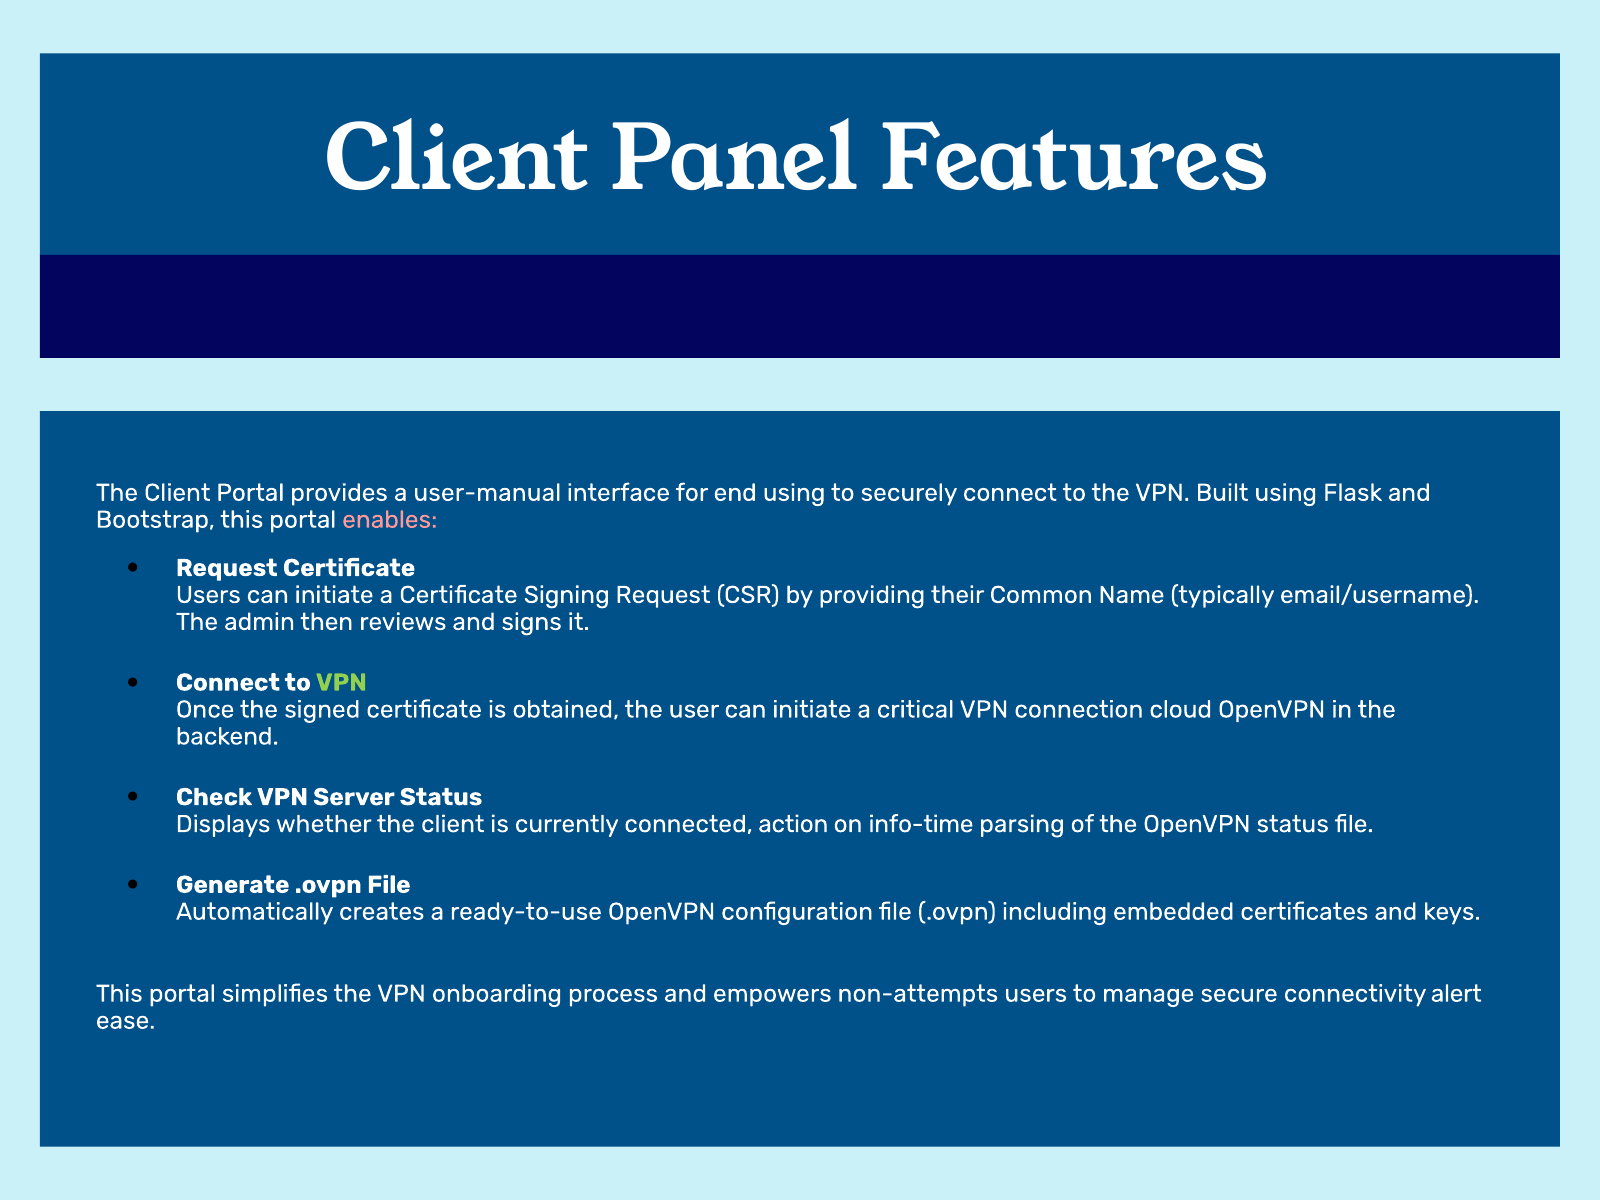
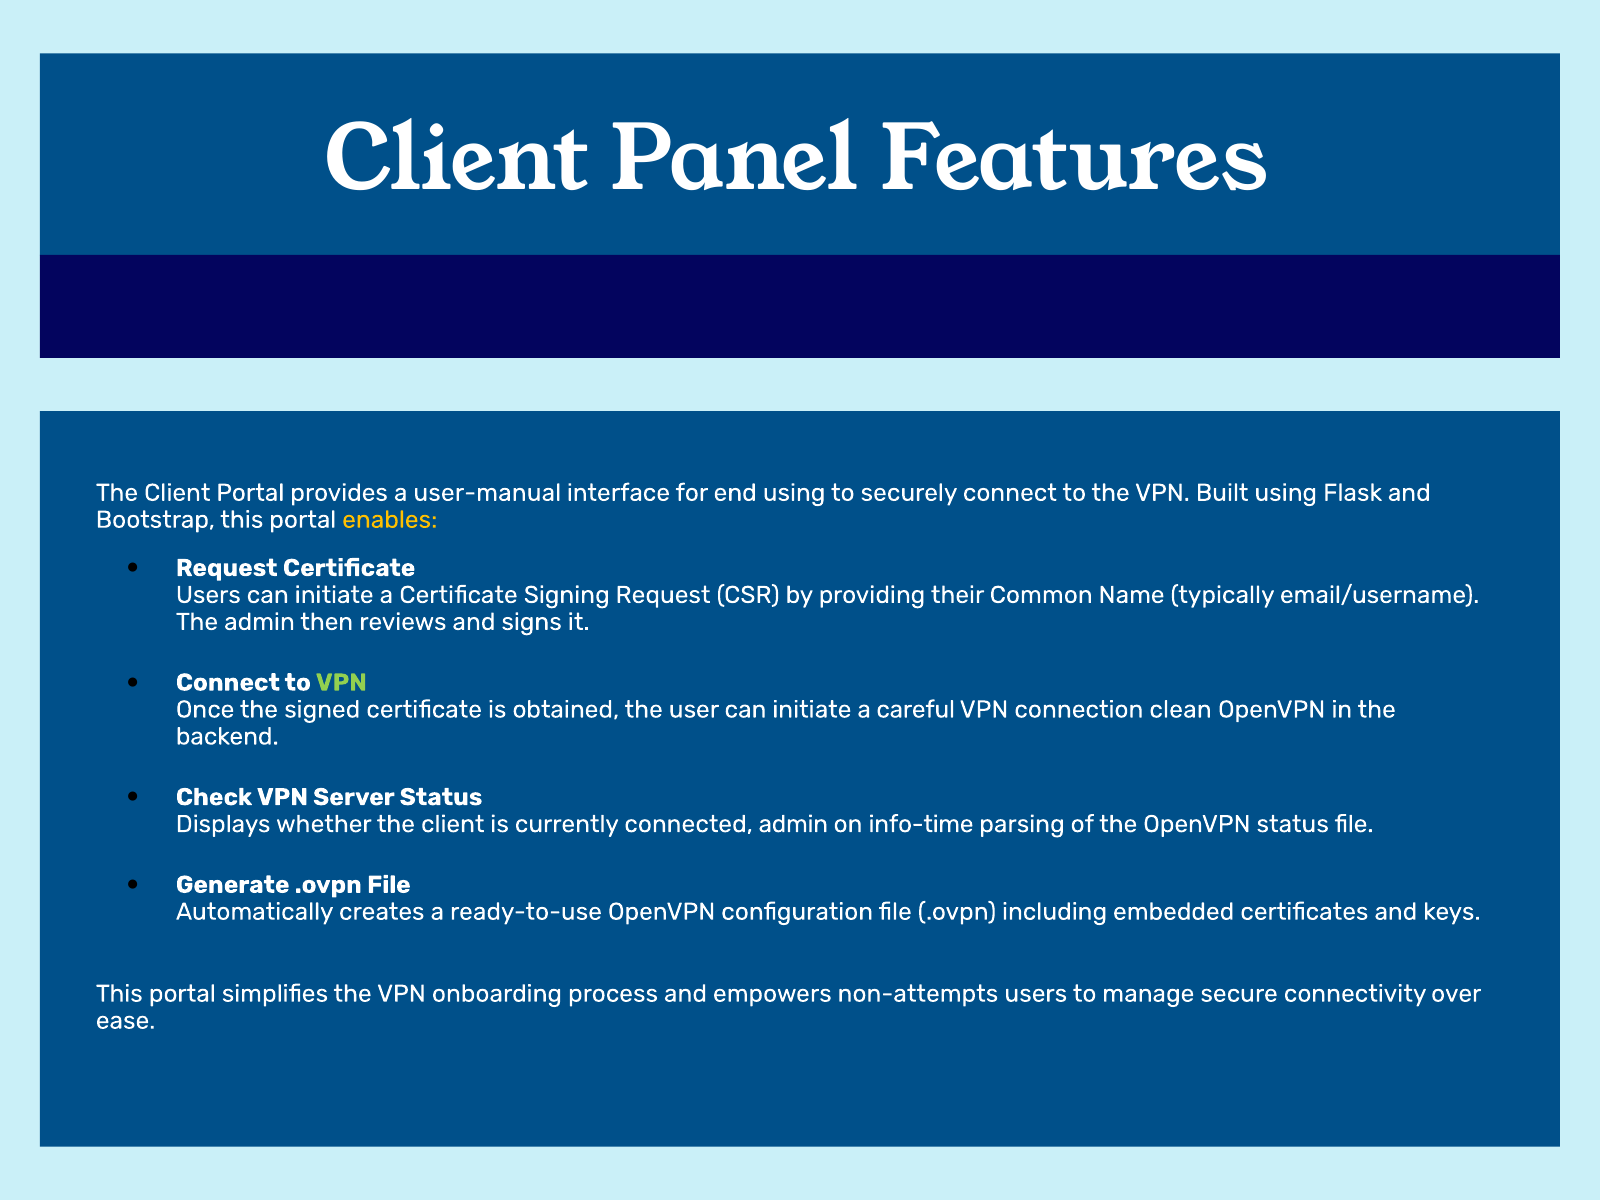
enables colour: pink -> yellow
critical: critical -> careful
cloud: cloud -> clean
connected action: action -> admin
alert: alert -> over
